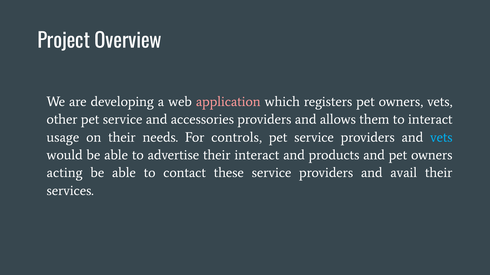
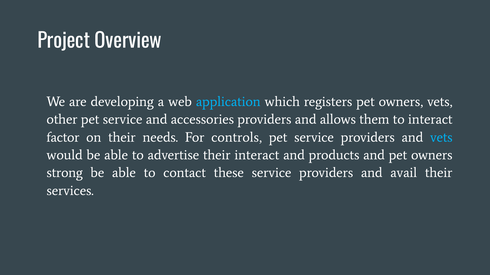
application colour: pink -> light blue
usage: usage -> factor
acting: acting -> strong
